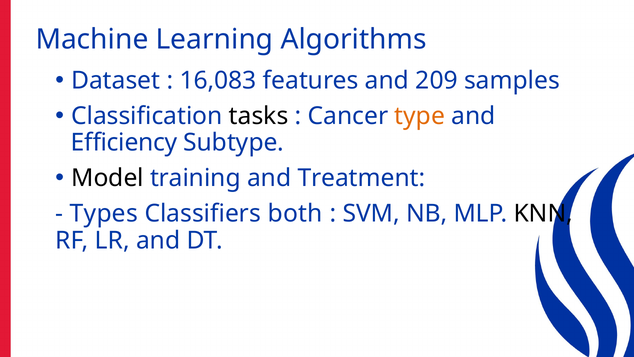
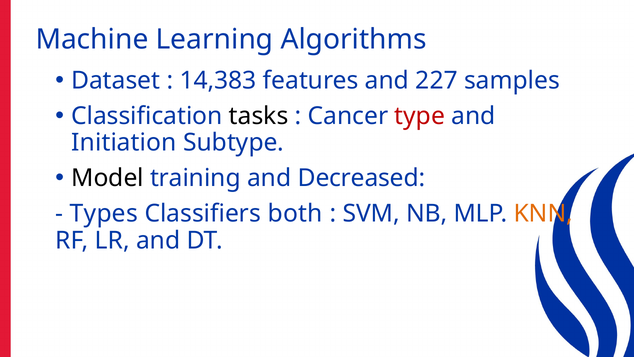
16,083: 16,083 -> 14,383
209: 209 -> 227
type colour: orange -> red
Efficiency: Efficiency -> Initiation
Treatment: Treatment -> Decreased
KNN colour: black -> orange
